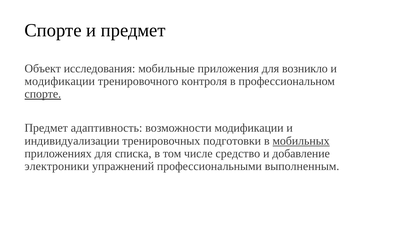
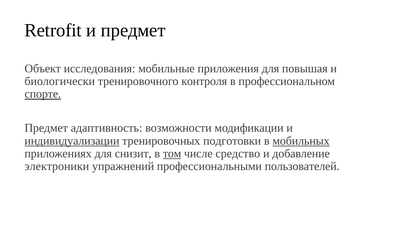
Спорте at (53, 30): Спорте -> Retrofit
возникло: возникло -> повышая
модификации at (60, 81): модификации -> биологически
индивидуализации underline: none -> present
списка: списка -> снизит
том underline: none -> present
выполненным: выполненным -> пользователей
